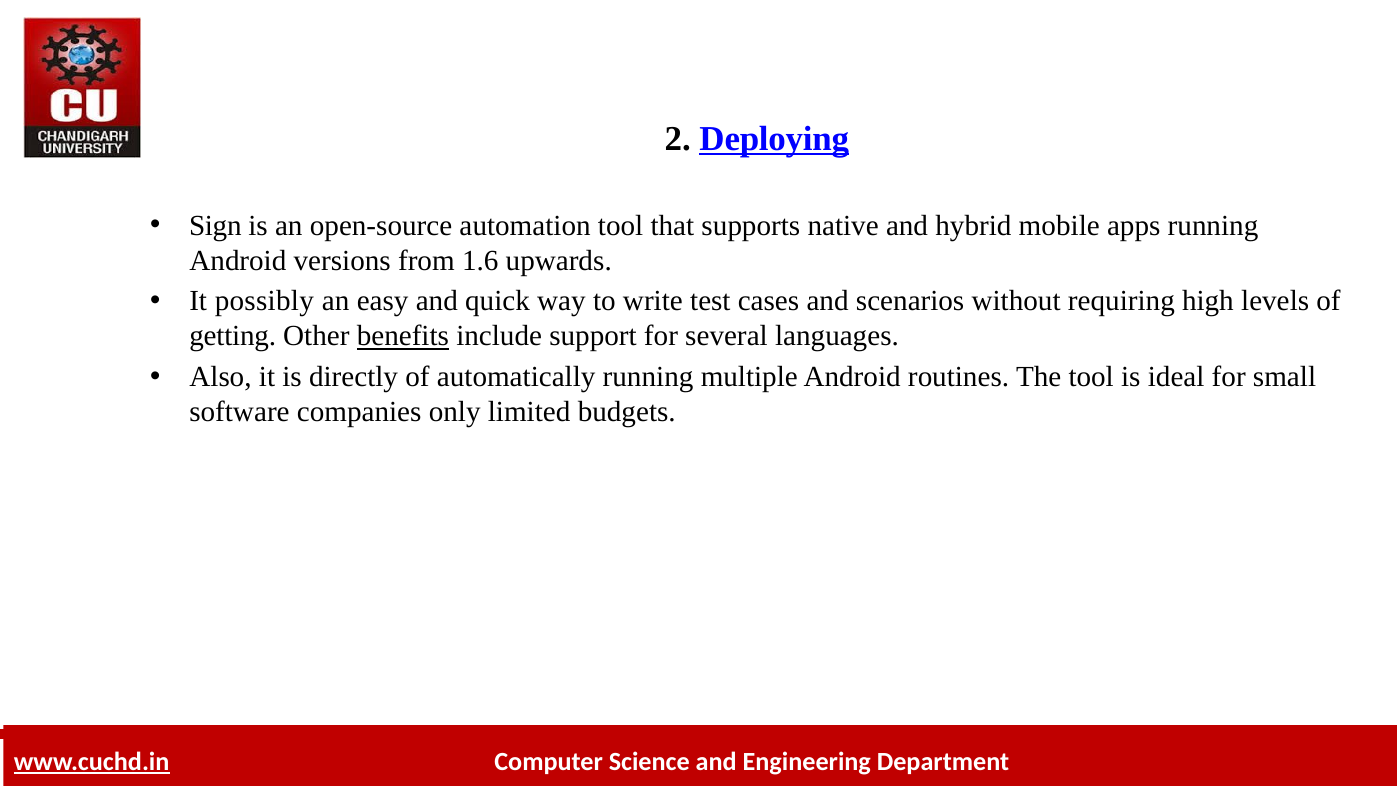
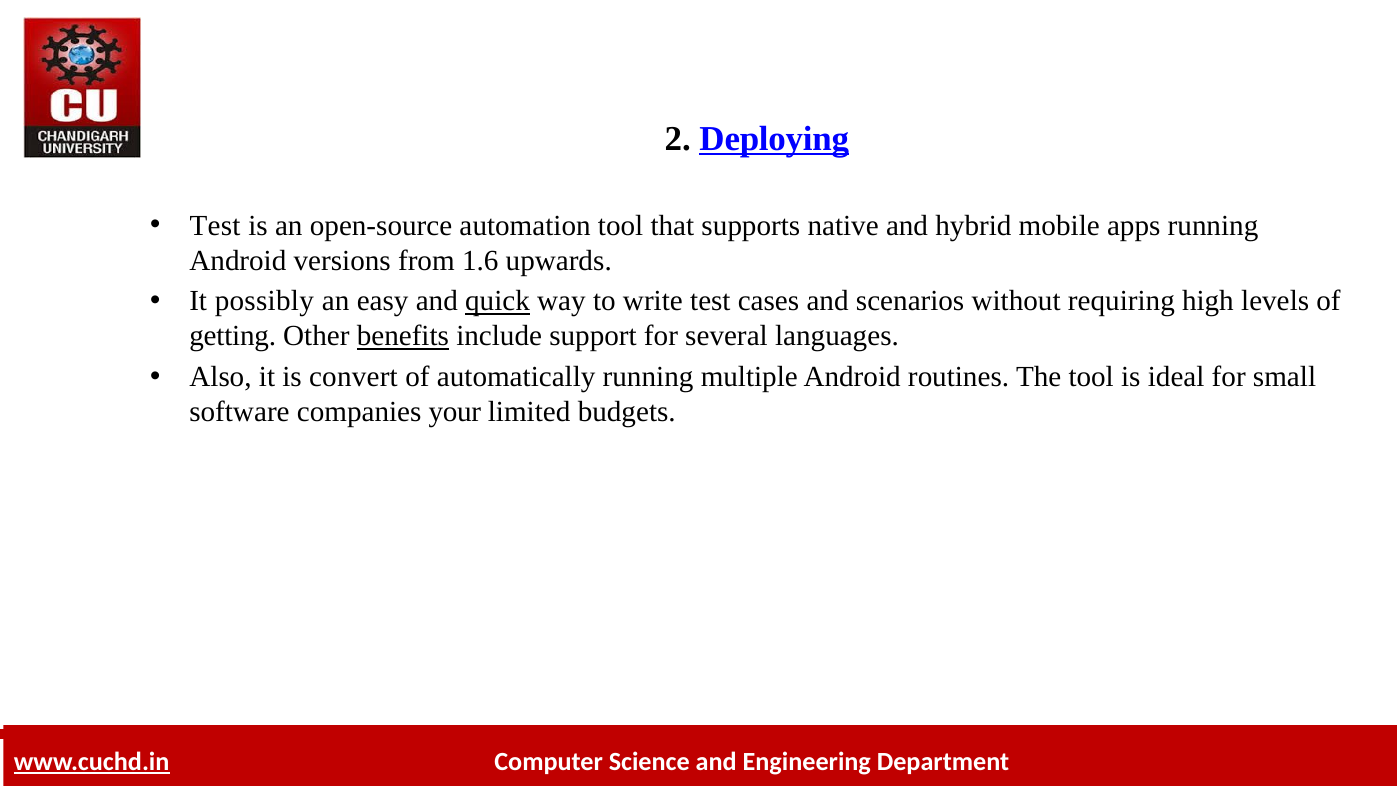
Sign at (215, 226): Sign -> Test
quick underline: none -> present
directly: directly -> convert
only: only -> your
